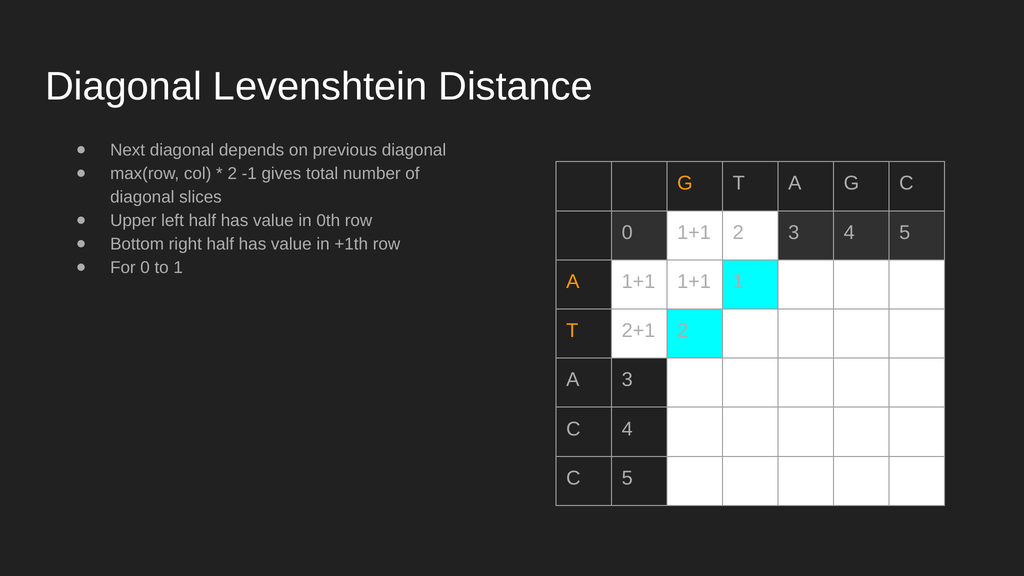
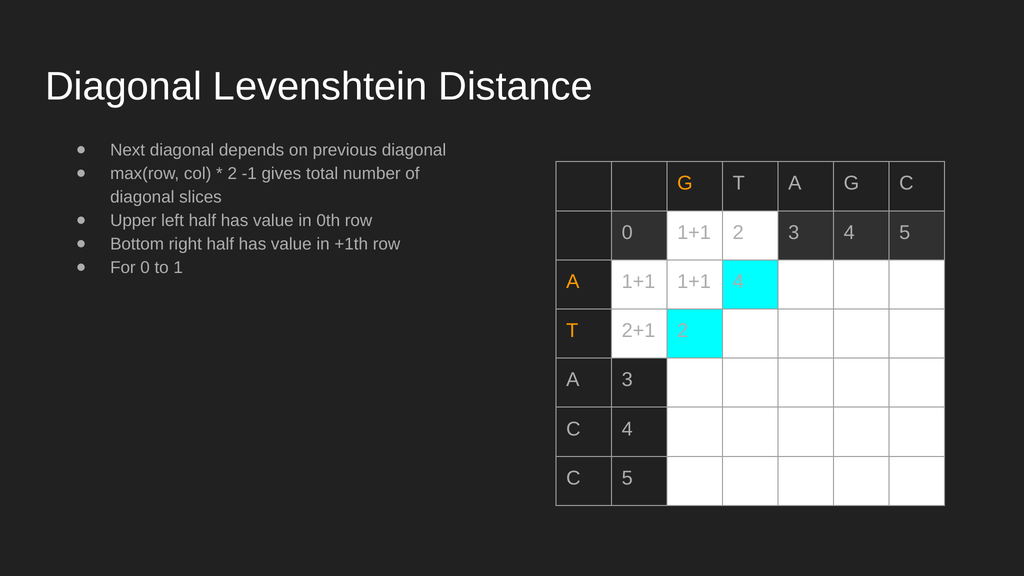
1+1 1: 1 -> 4
